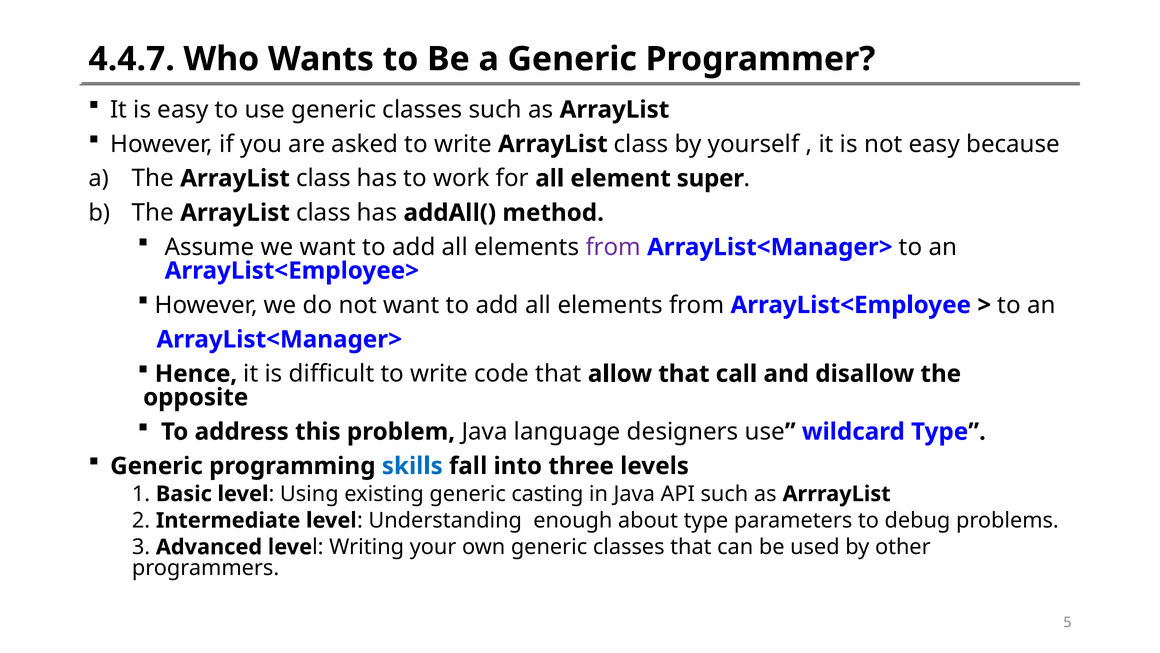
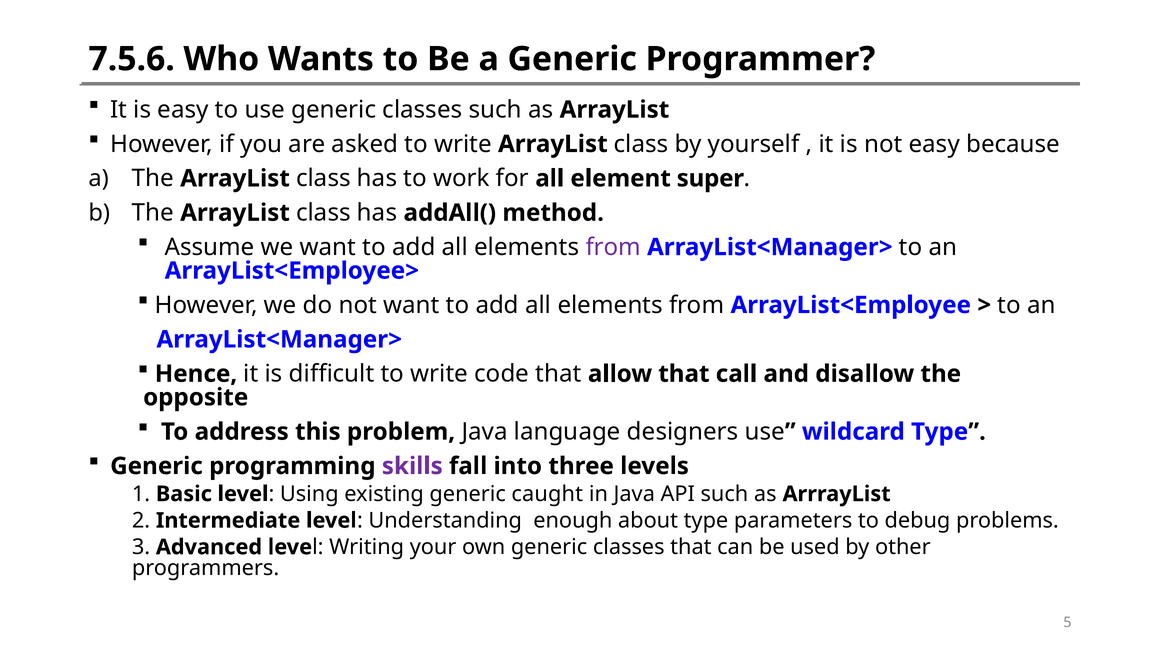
4.4.7: 4.4.7 -> 7.5.6
skills colour: blue -> purple
casting: casting -> caught
